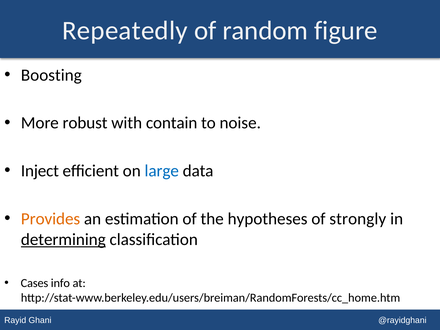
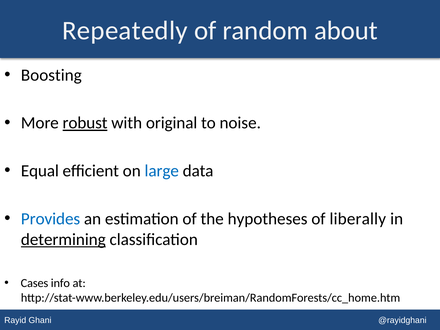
figure: figure -> about
robust underline: none -> present
contain: contain -> original
Inject: Inject -> Equal
Provides colour: orange -> blue
strongly: strongly -> liberally
